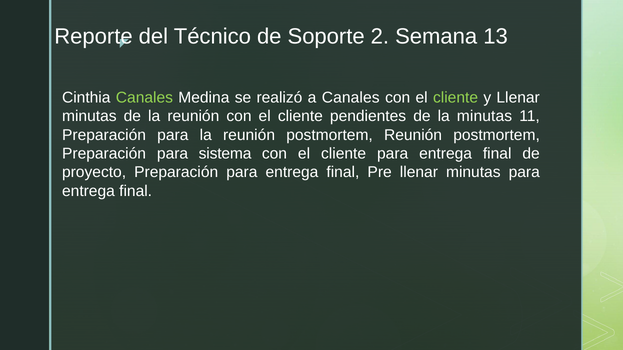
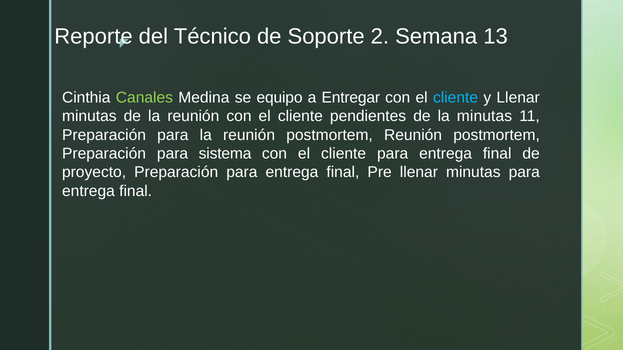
realizó: realizó -> equipo
a Canales: Canales -> Entregar
cliente at (456, 98) colour: light green -> light blue
